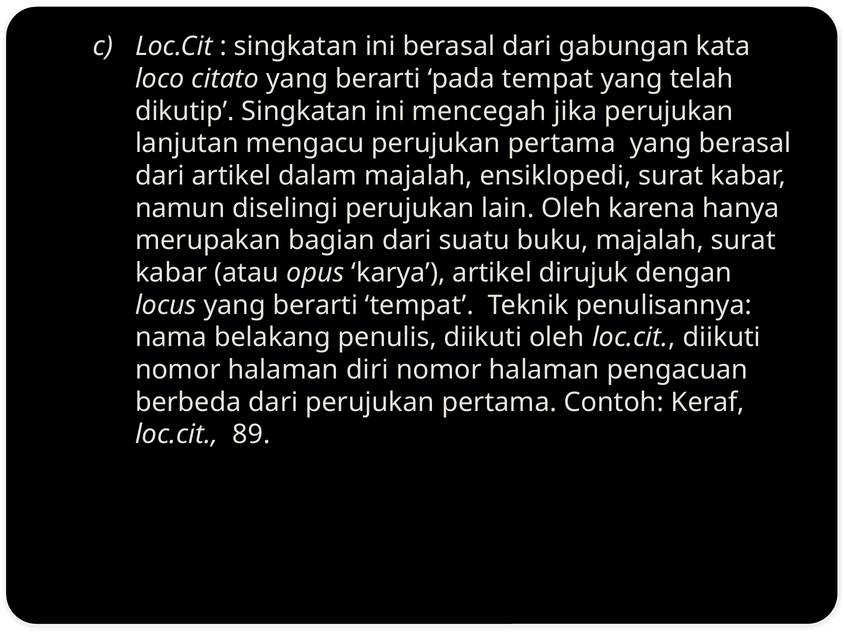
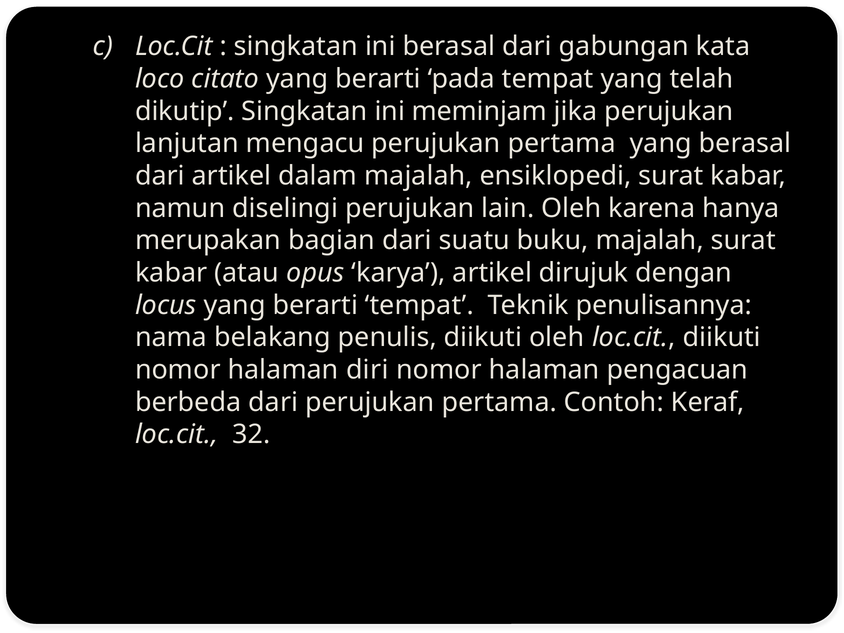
mencegah: mencegah -> meminjam
89: 89 -> 32
